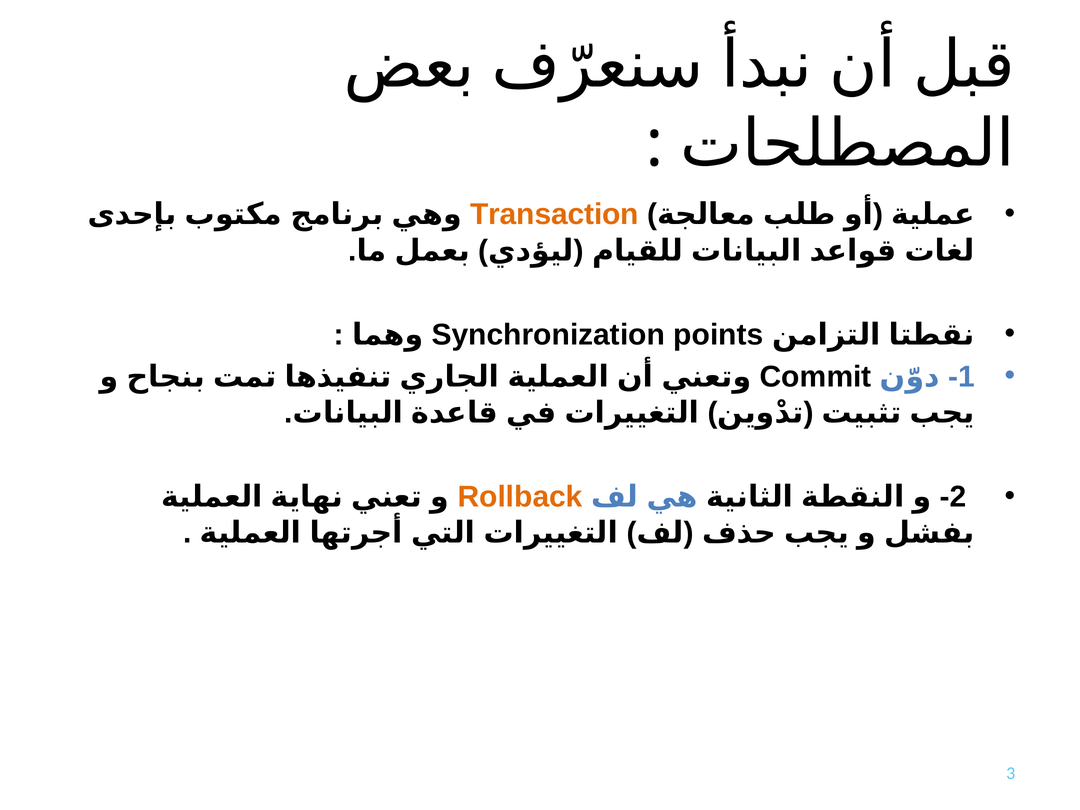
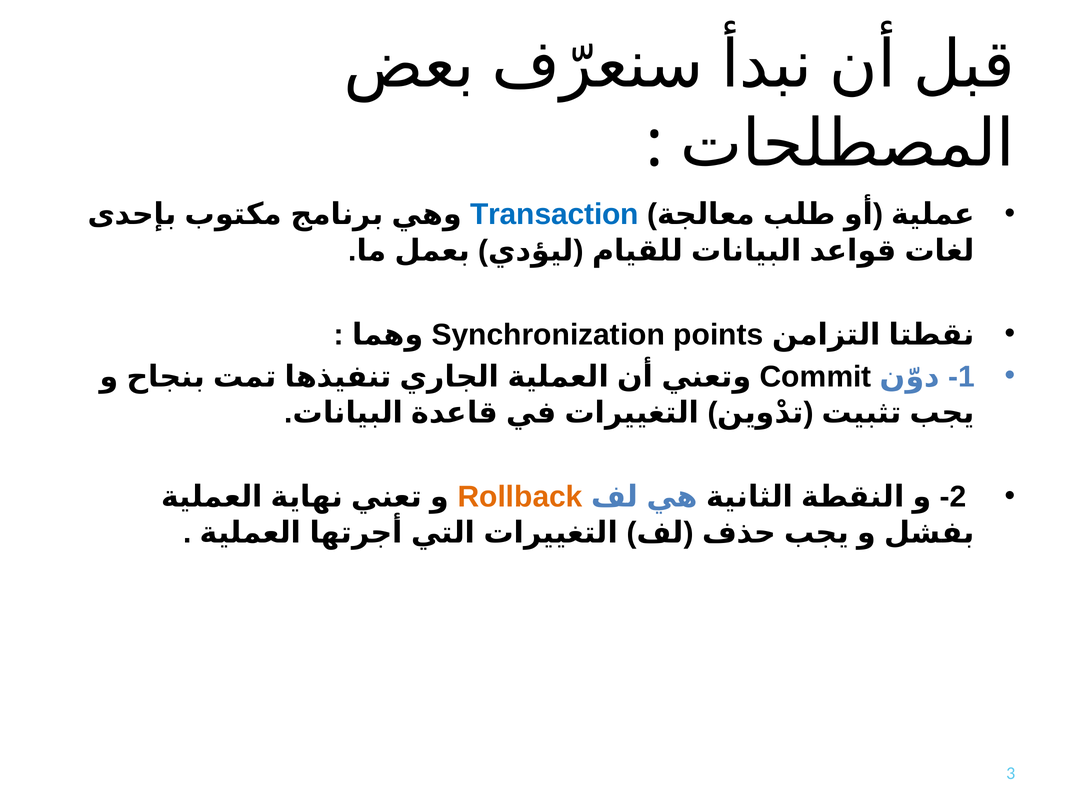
Transaction colour: orange -> blue
